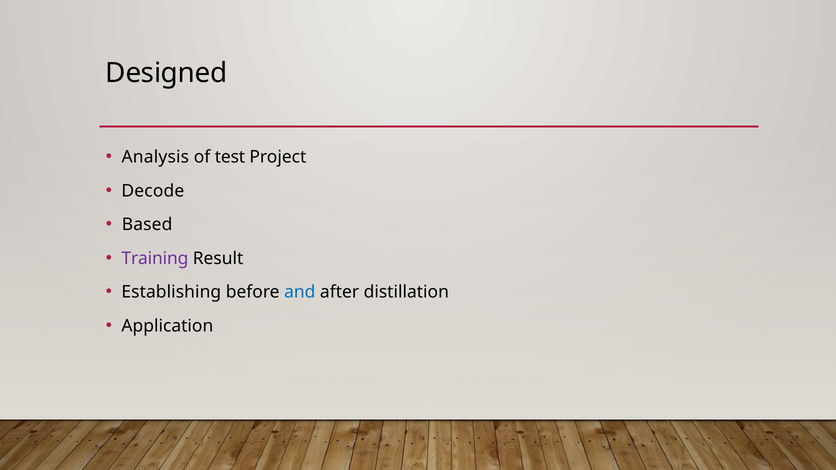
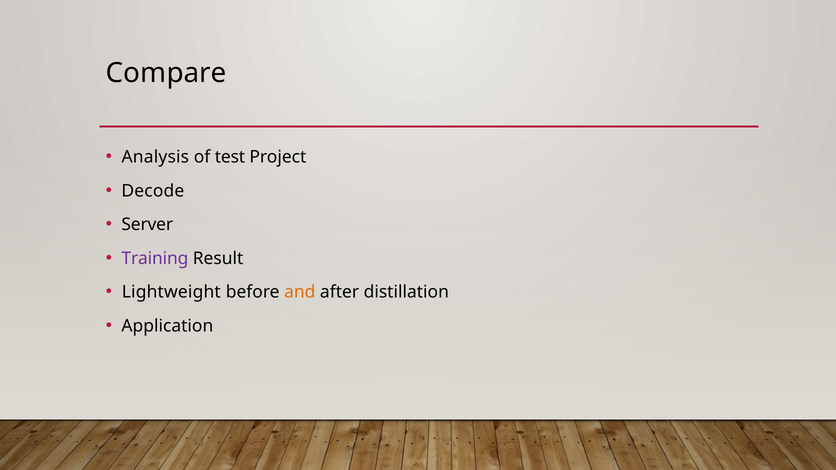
Designed: Designed -> Compare
Based: Based -> Server
Establishing: Establishing -> Lightweight
and colour: blue -> orange
